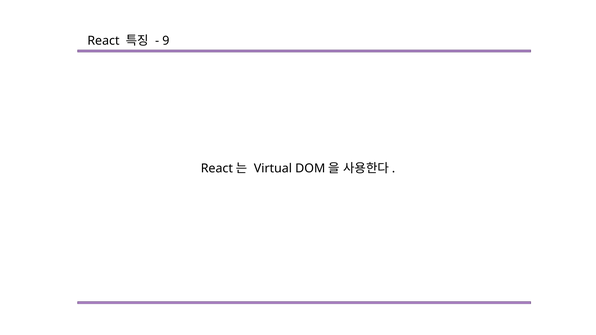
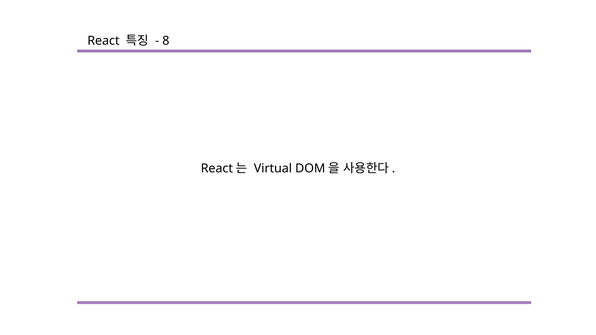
9: 9 -> 8
